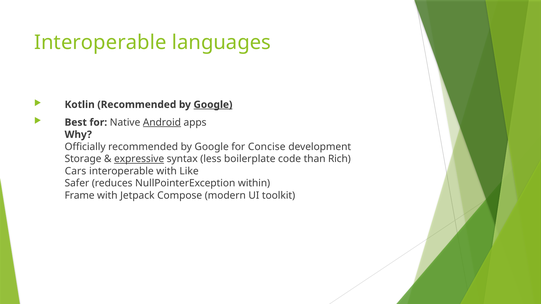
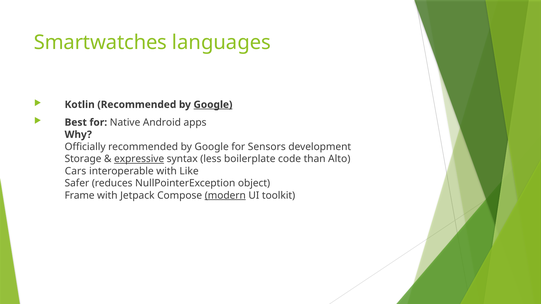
Interoperable at (100, 43): Interoperable -> Smartwatches
Android underline: present -> none
Concise: Concise -> Sensors
Rich: Rich -> Alto
within: within -> object
modern underline: none -> present
